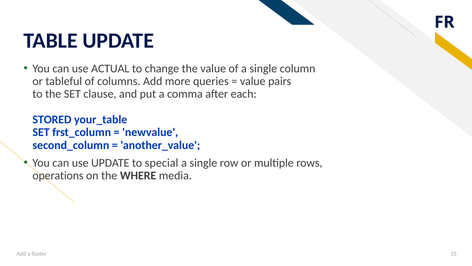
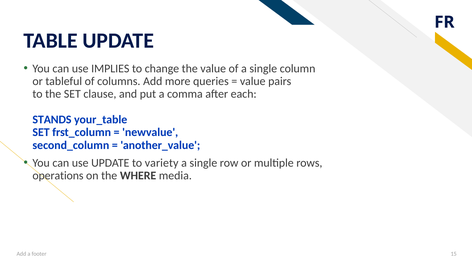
ACTUAL: ACTUAL -> IMPLIES
STORED: STORED -> STANDS
special: special -> variety
